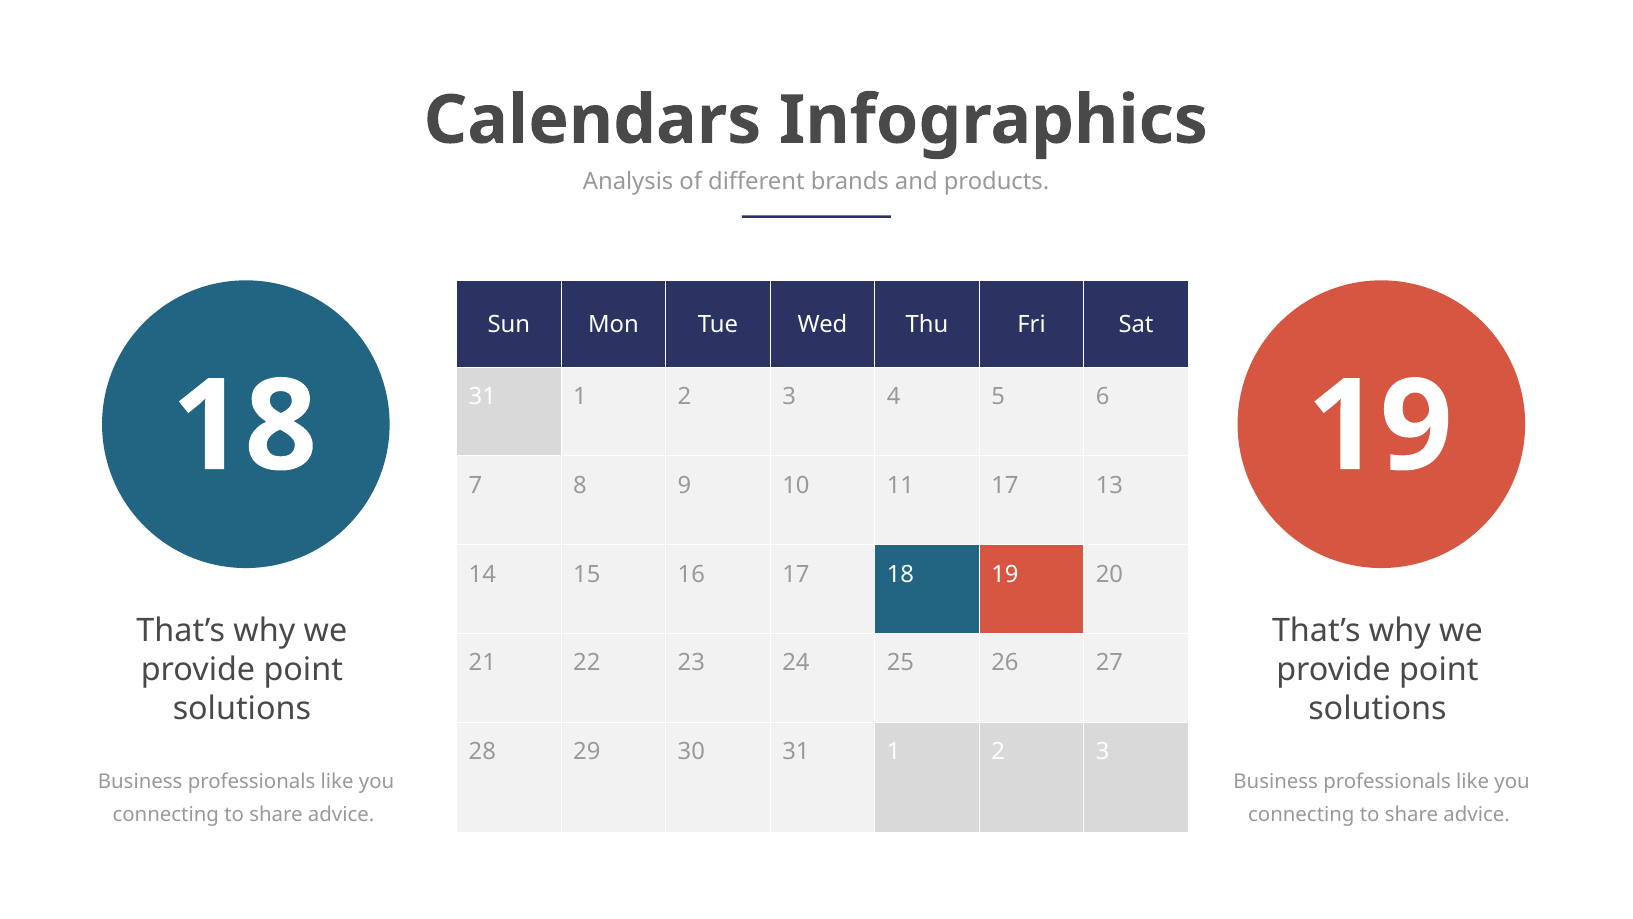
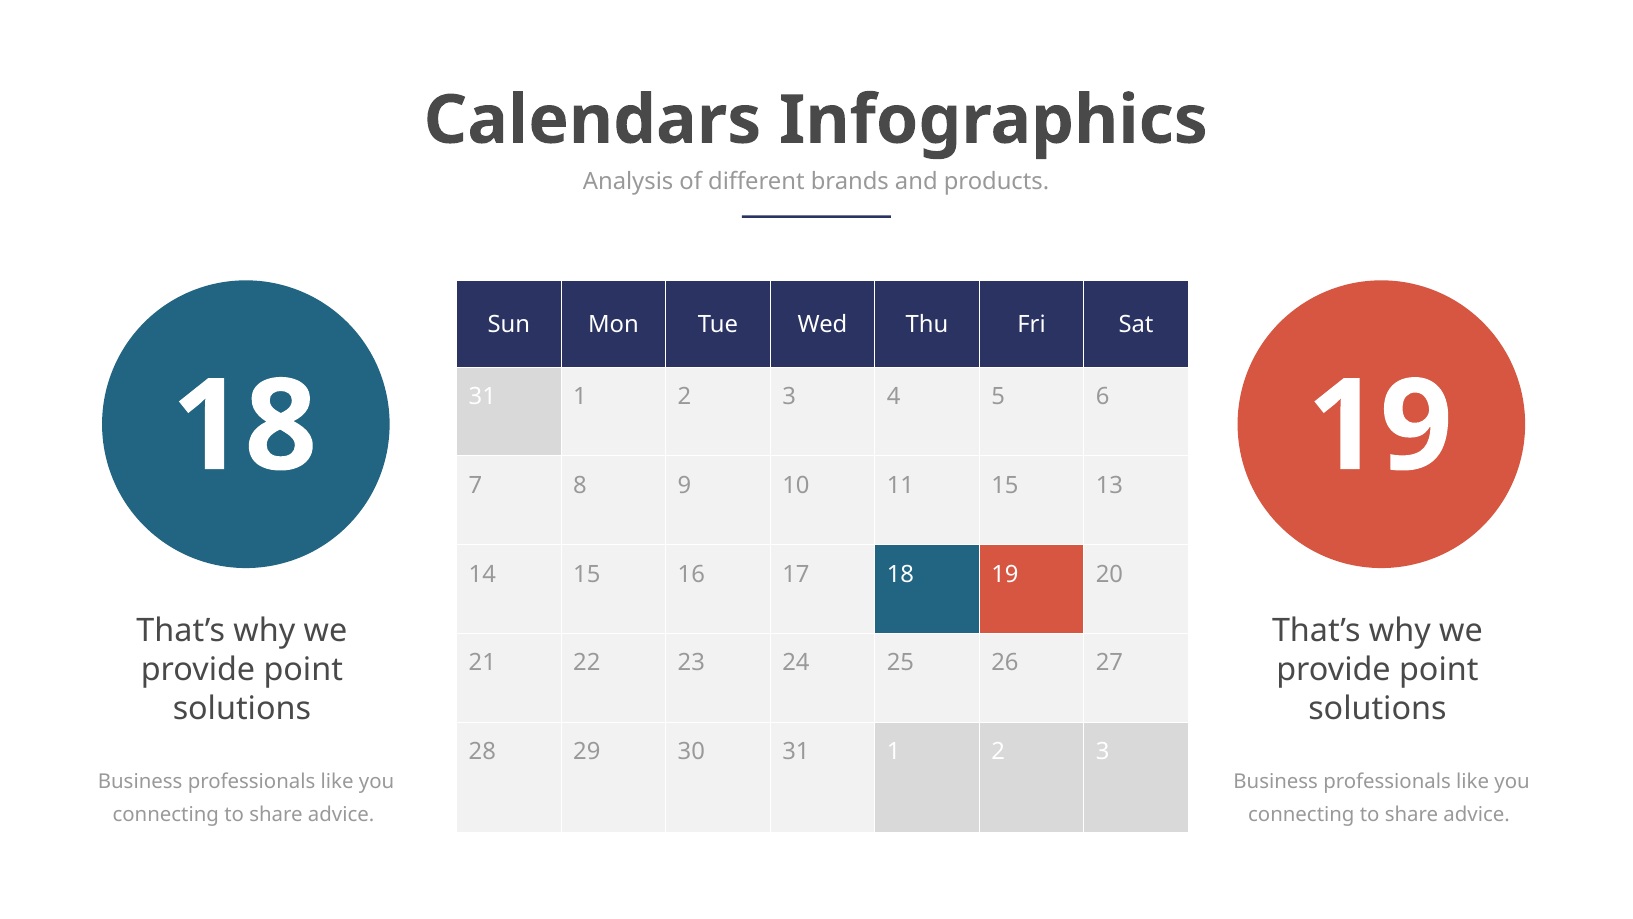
11 17: 17 -> 15
